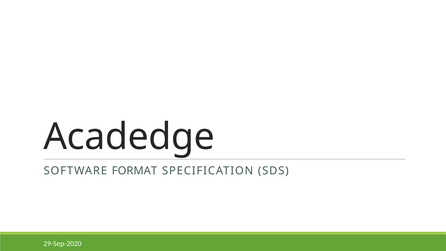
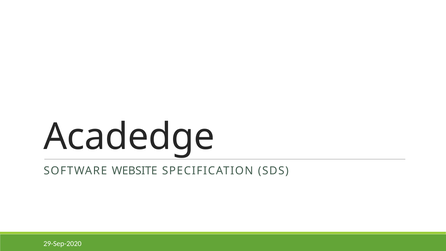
FORMAT: FORMAT -> WEBSITE
